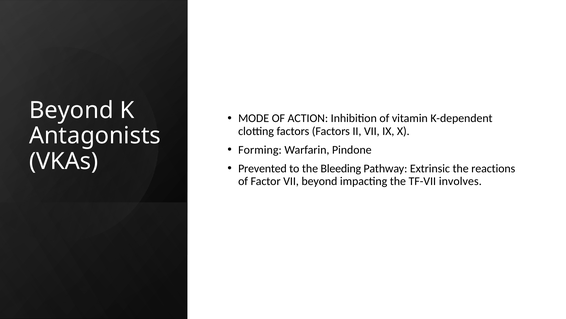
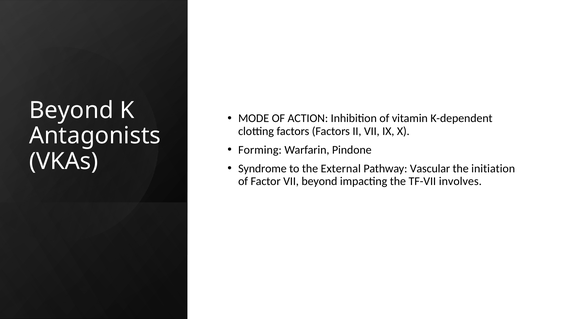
Prevented: Prevented -> Syndrome
Bleeding: Bleeding -> External
Extrinsic: Extrinsic -> Vascular
reactions: reactions -> initiation
